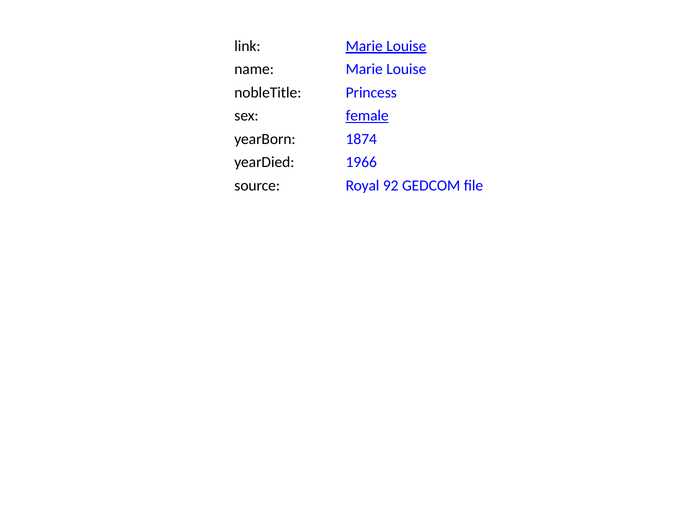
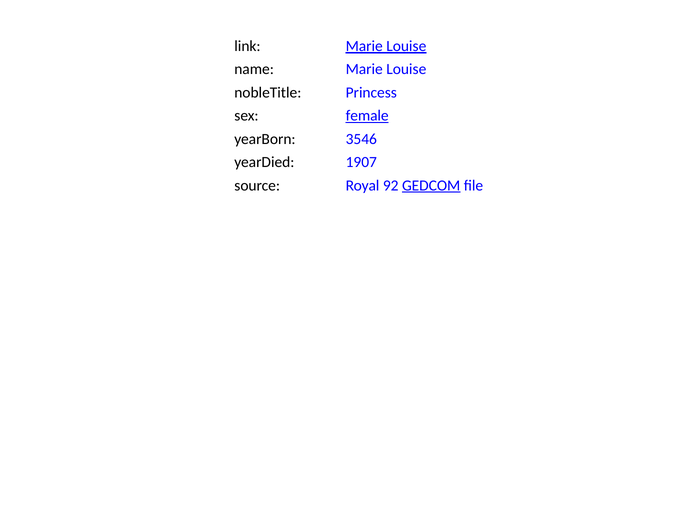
1874: 1874 -> 3546
1966: 1966 -> 1907
GEDCOM underline: none -> present
